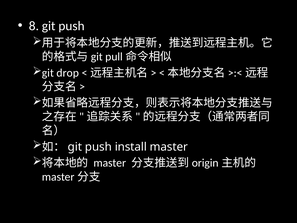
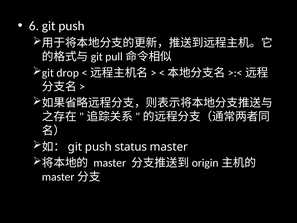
8: 8 -> 6
install: install -> status
